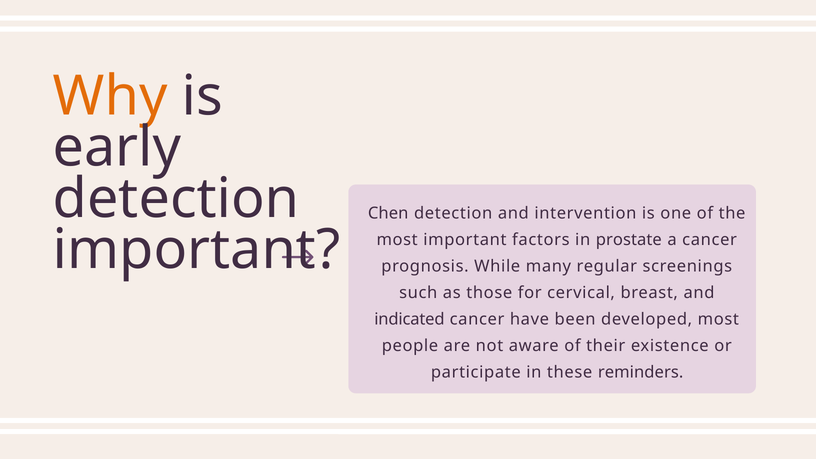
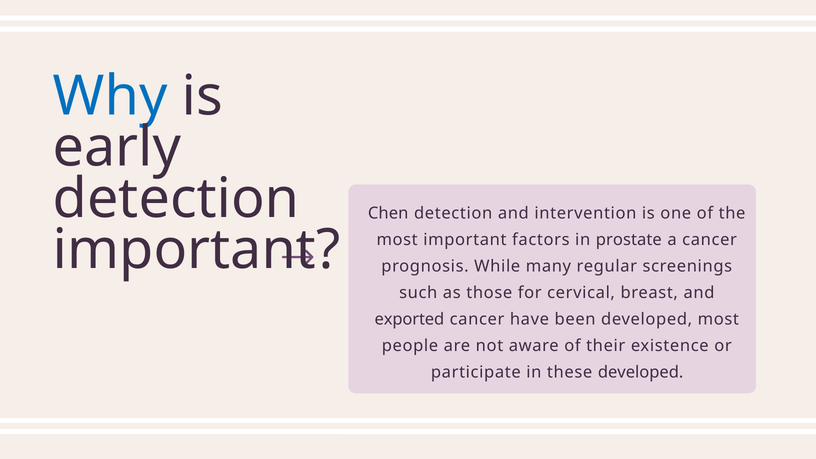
Why colour: orange -> blue
indicated: indicated -> exported
these reminders: reminders -> developed
